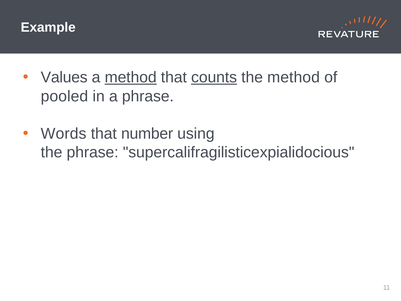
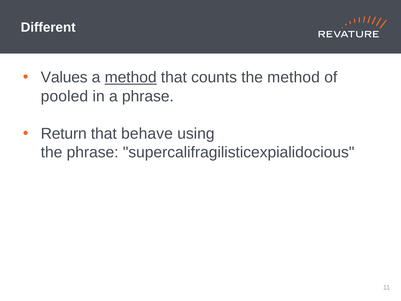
Example: Example -> Different
counts underline: present -> none
Words: Words -> Return
number: number -> behave
